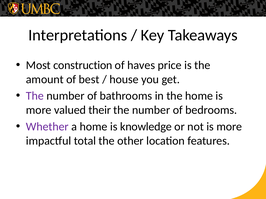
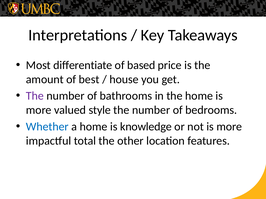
construction: construction -> differentiate
haves: haves -> based
their: their -> style
Whether colour: purple -> blue
